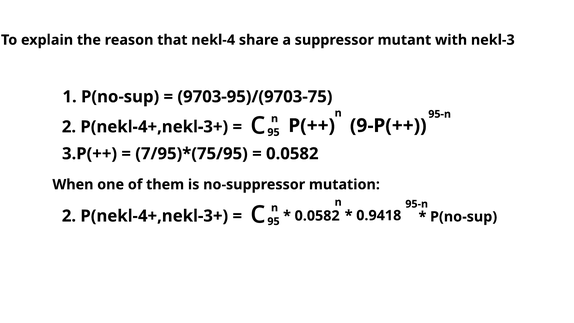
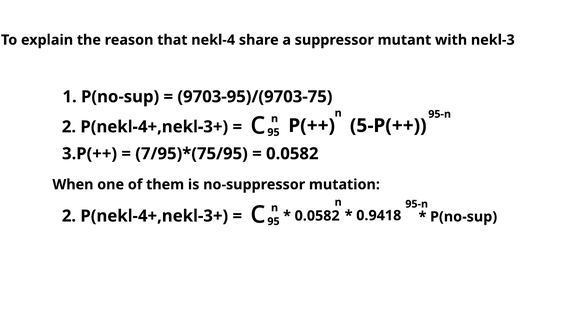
9-P(++: 9-P(++ -> 5-P(++
